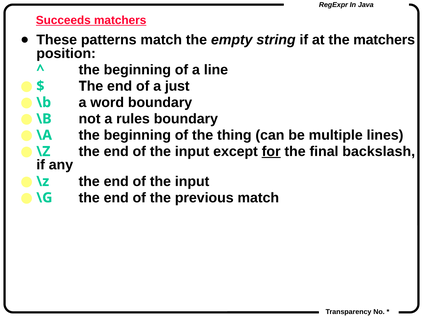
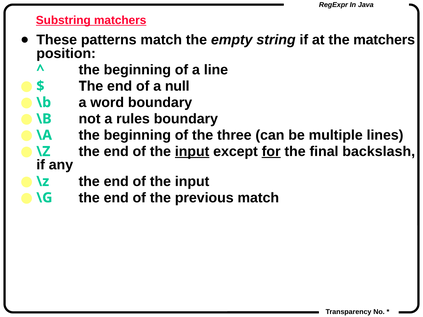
Succeeds: Succeeds -> Substring
just: just -> null
thing: thing -> three
input at (192, 152) underline: none -> present
